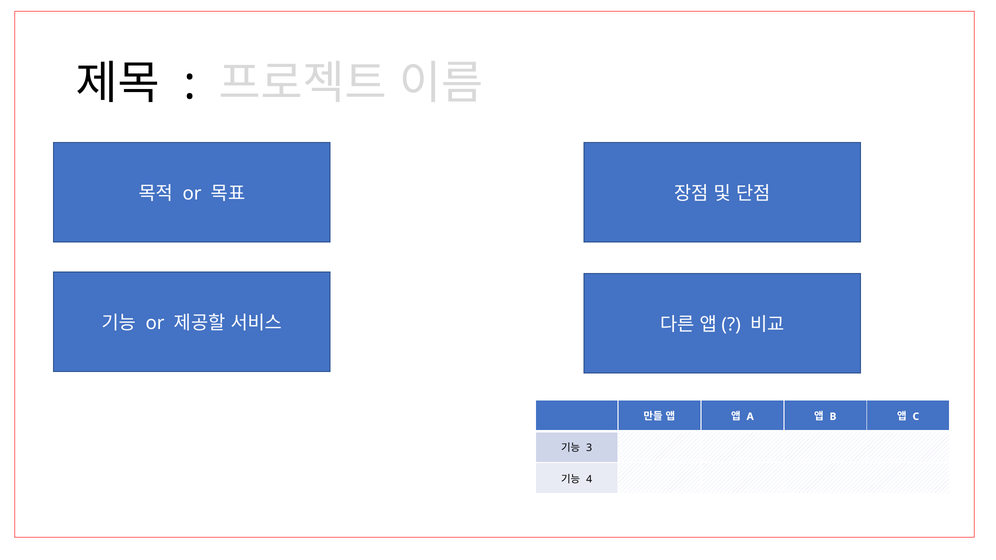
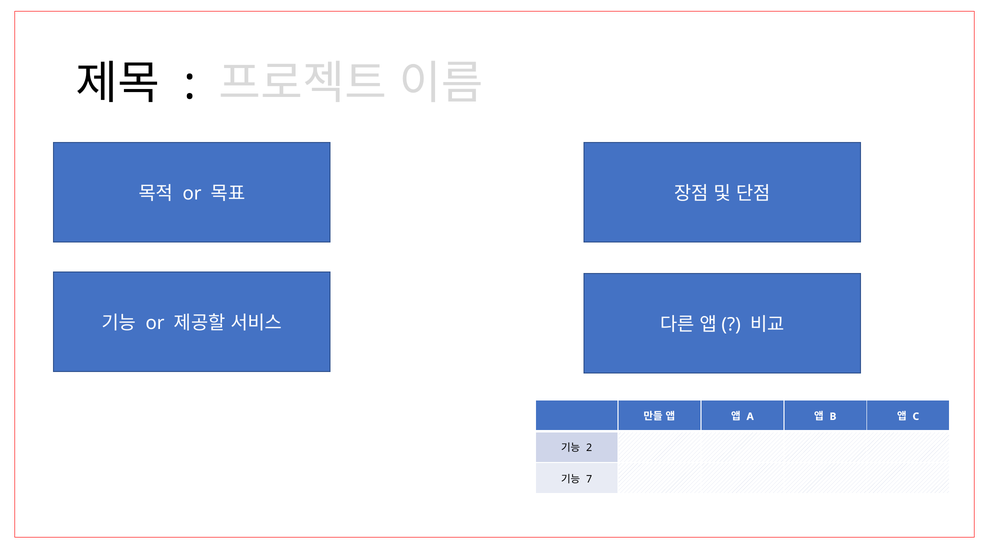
3: 3 -> 2
4: 4 -> 7
